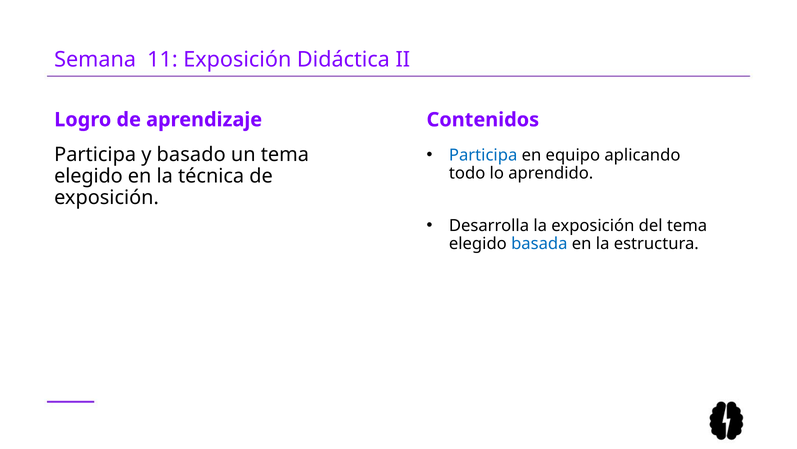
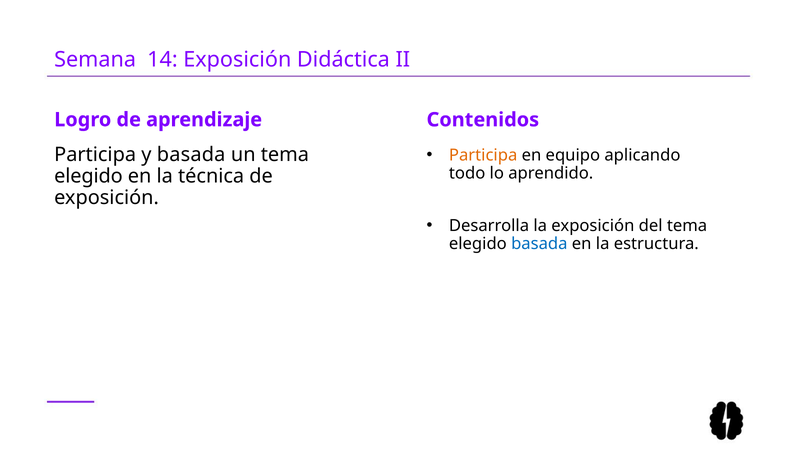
11: 11 -> 14
Participa at (483, 155) colour: blue -> orange
y basado: basado -> basada
